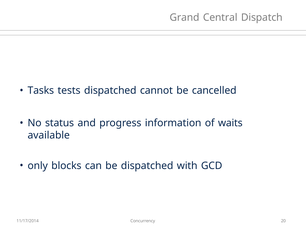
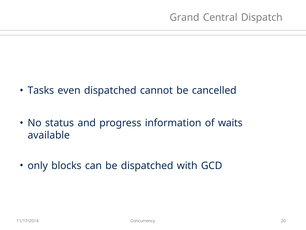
tests: tests -> even
